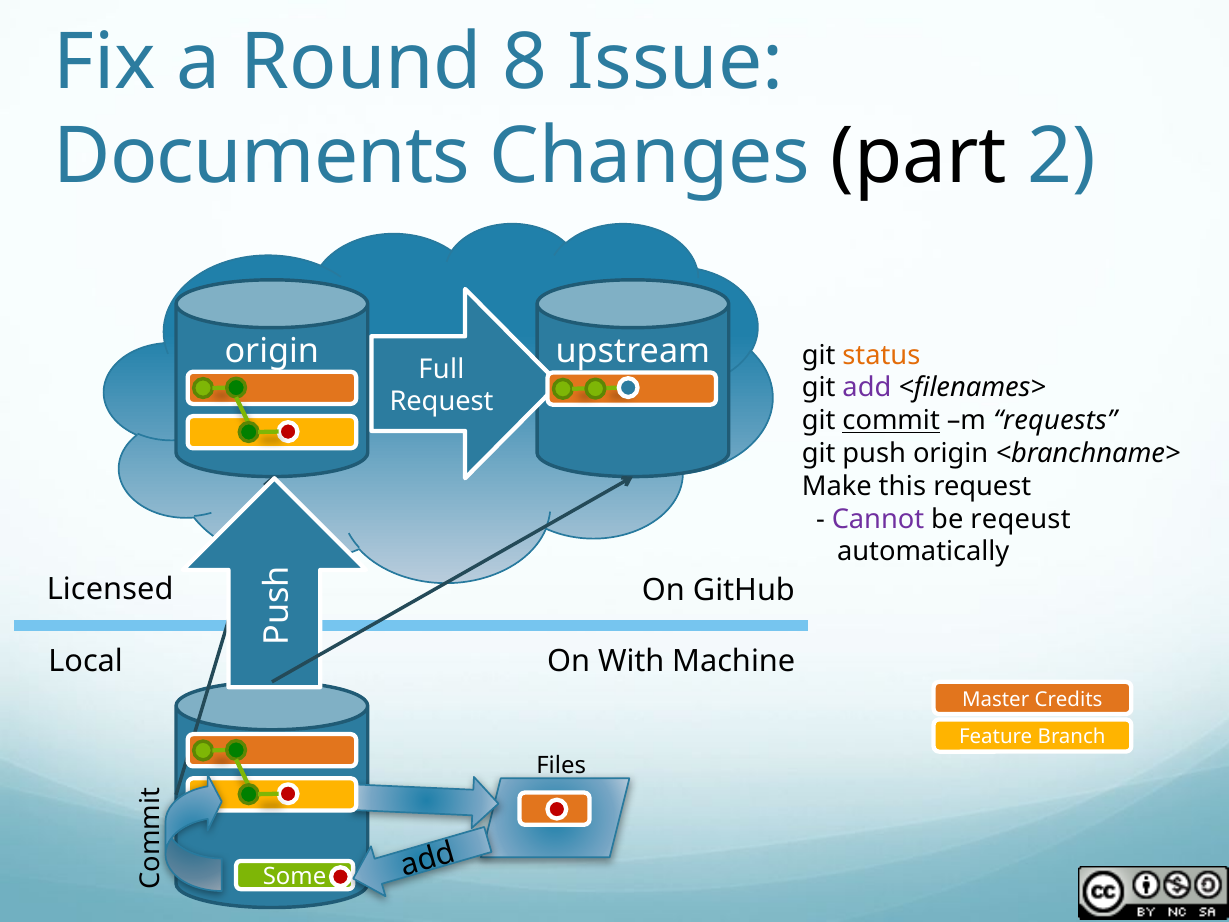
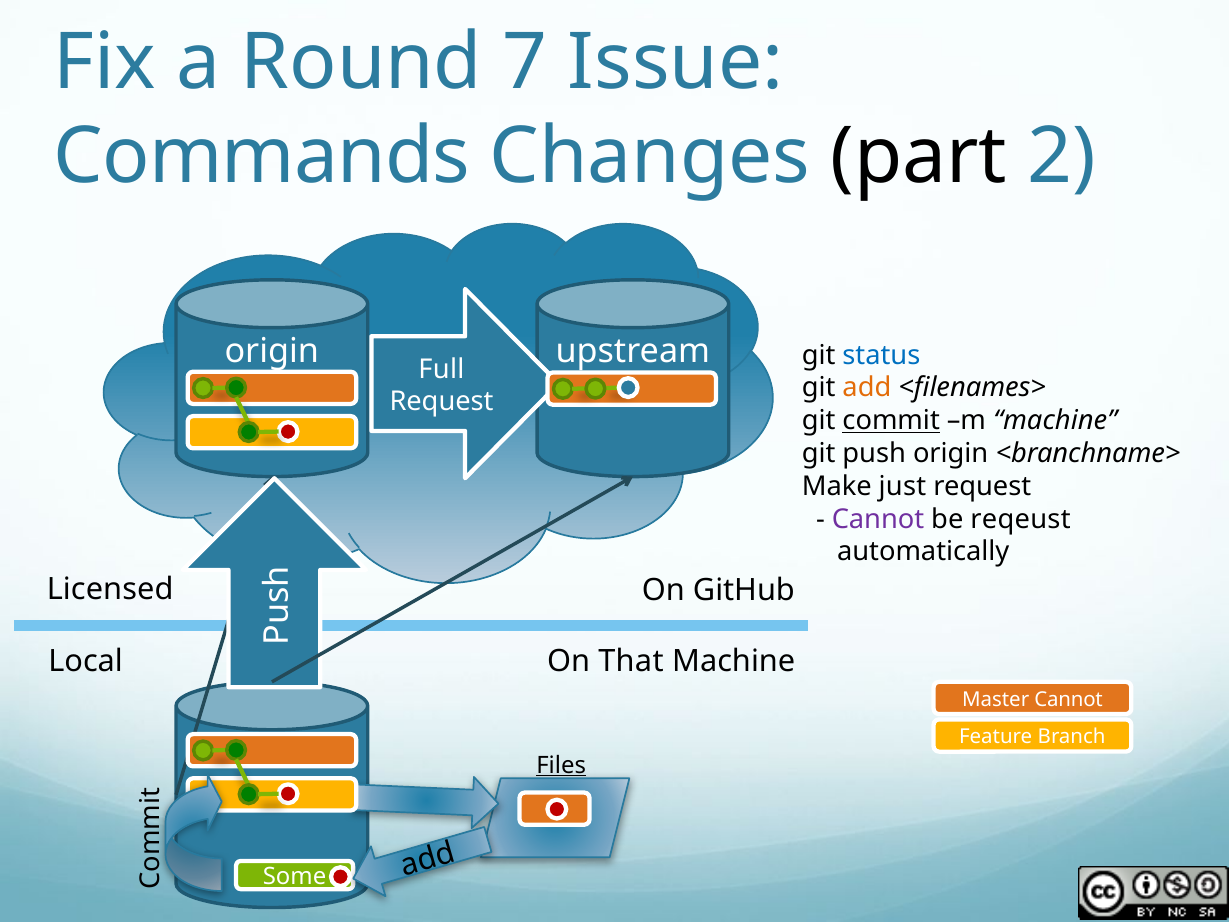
8: 8 -> 7
Documents: Documents -> Commands
status colour: orange -> blue
add colour: purple -> orange
m requests: requests -> machine
this: this -> just
With: With -> That
Master Credits: Credits -> Cannot
Files underline: none -> present
